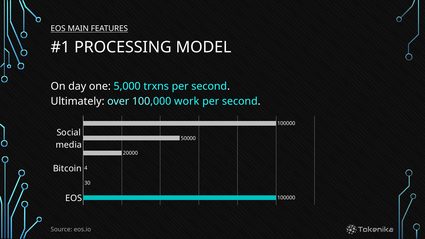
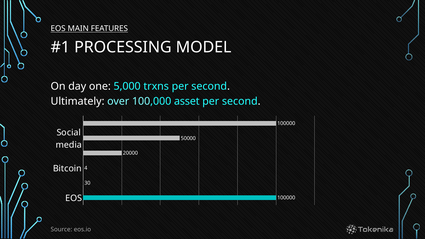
work: work -> asset
